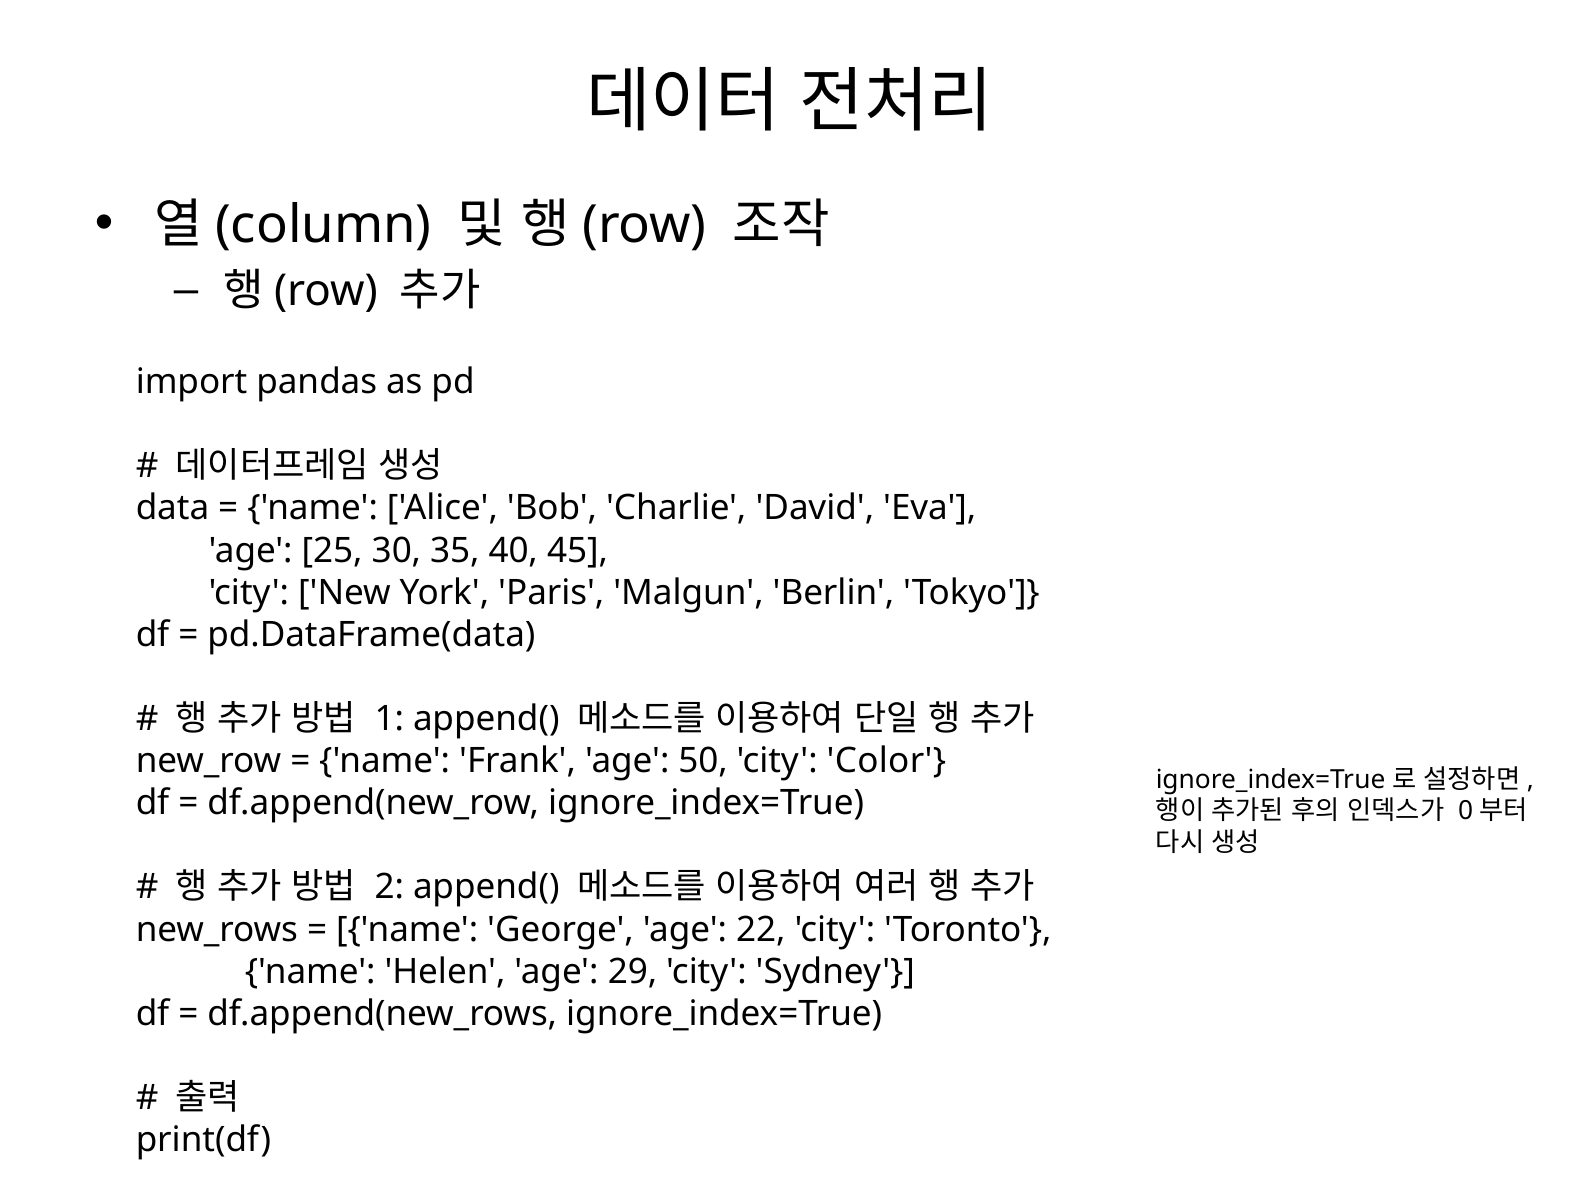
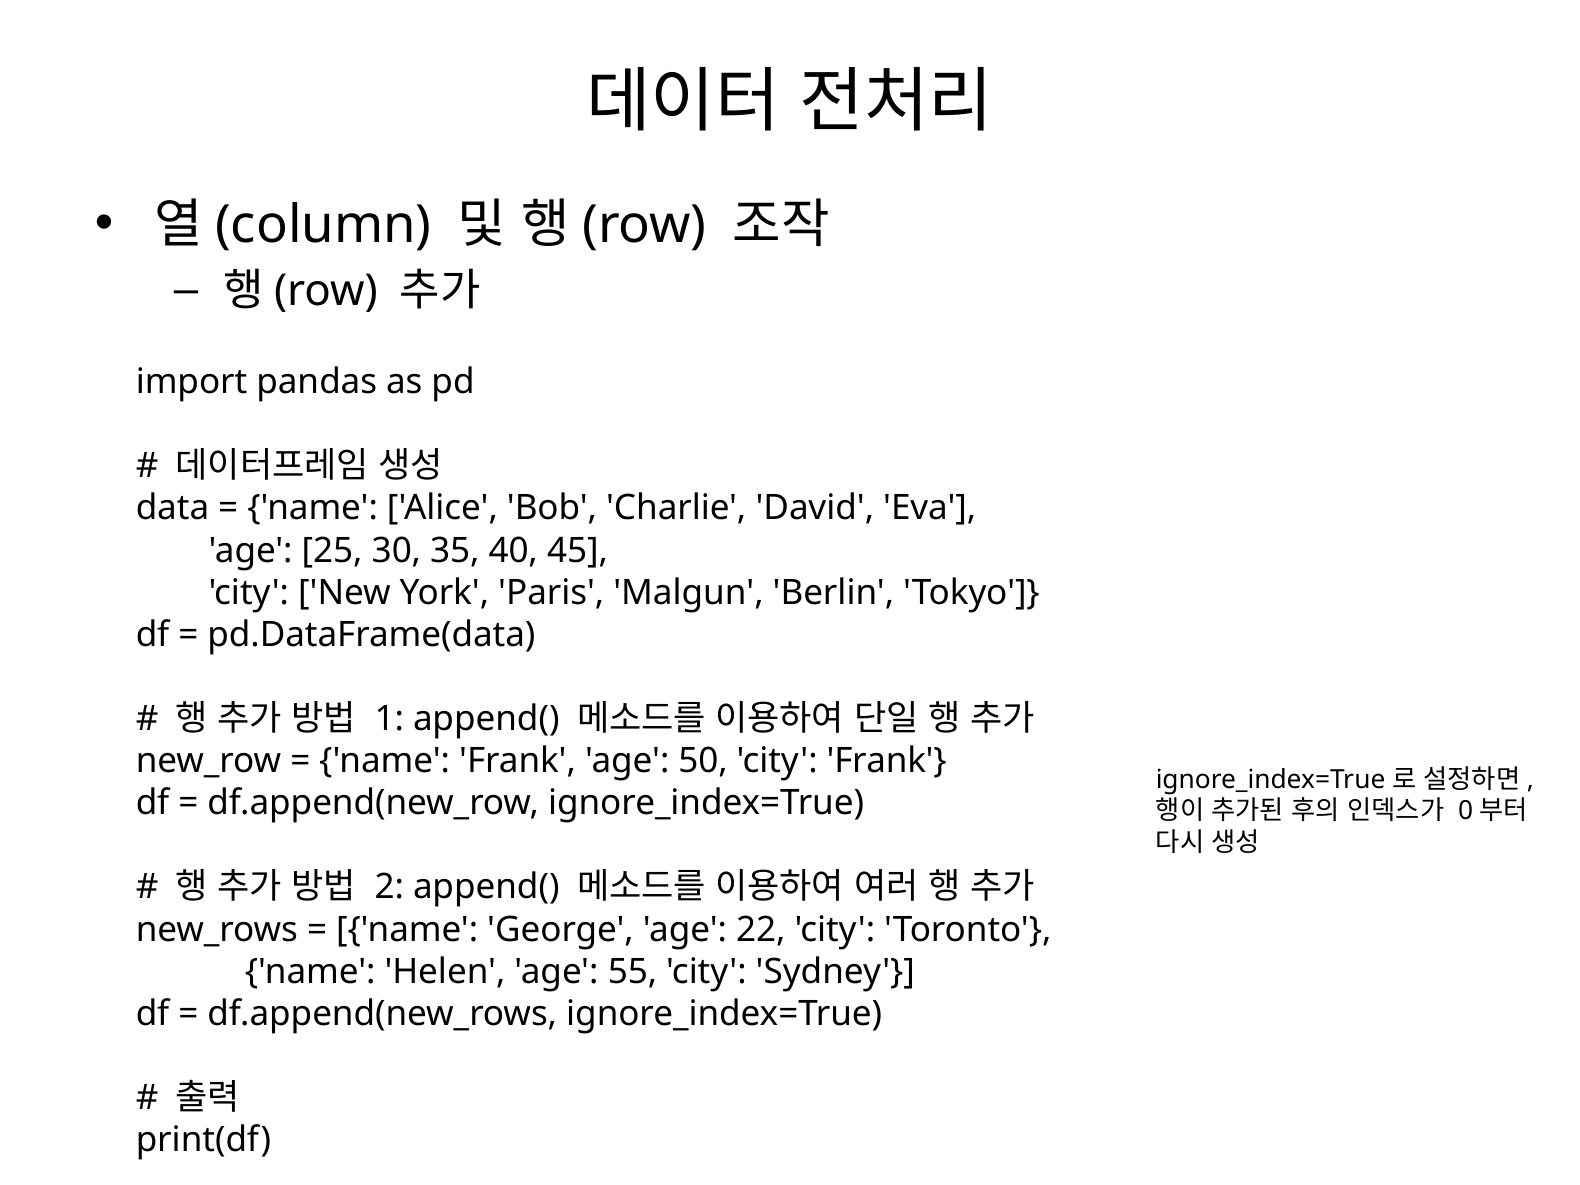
city Color: Color -> Frank
29: 29 -> 55
